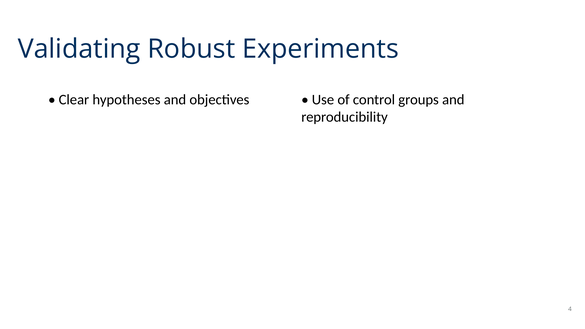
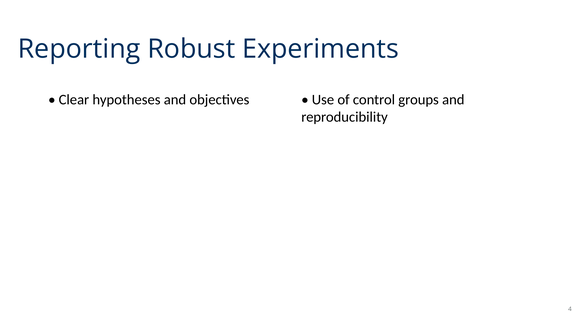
Validating: Validating -> Reporting
